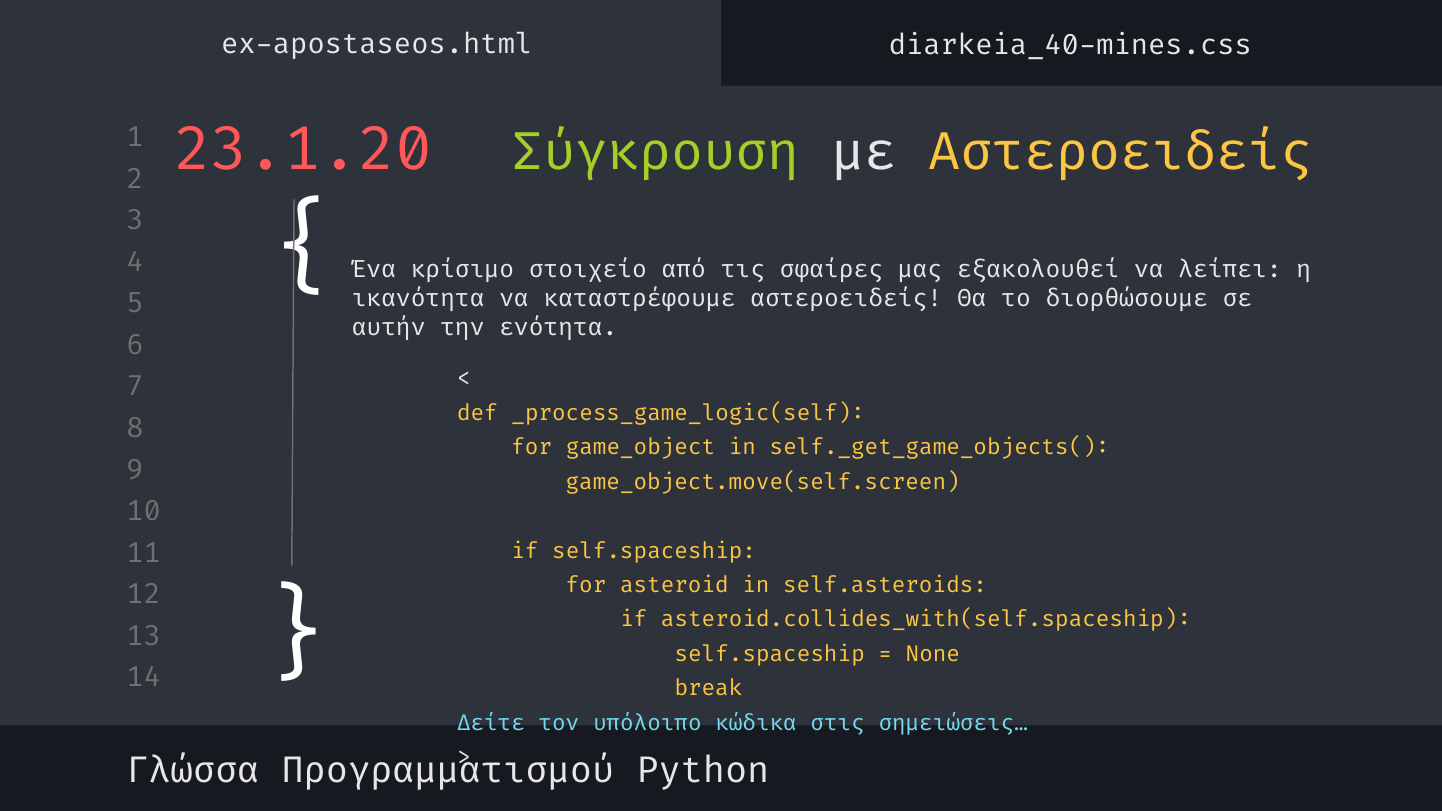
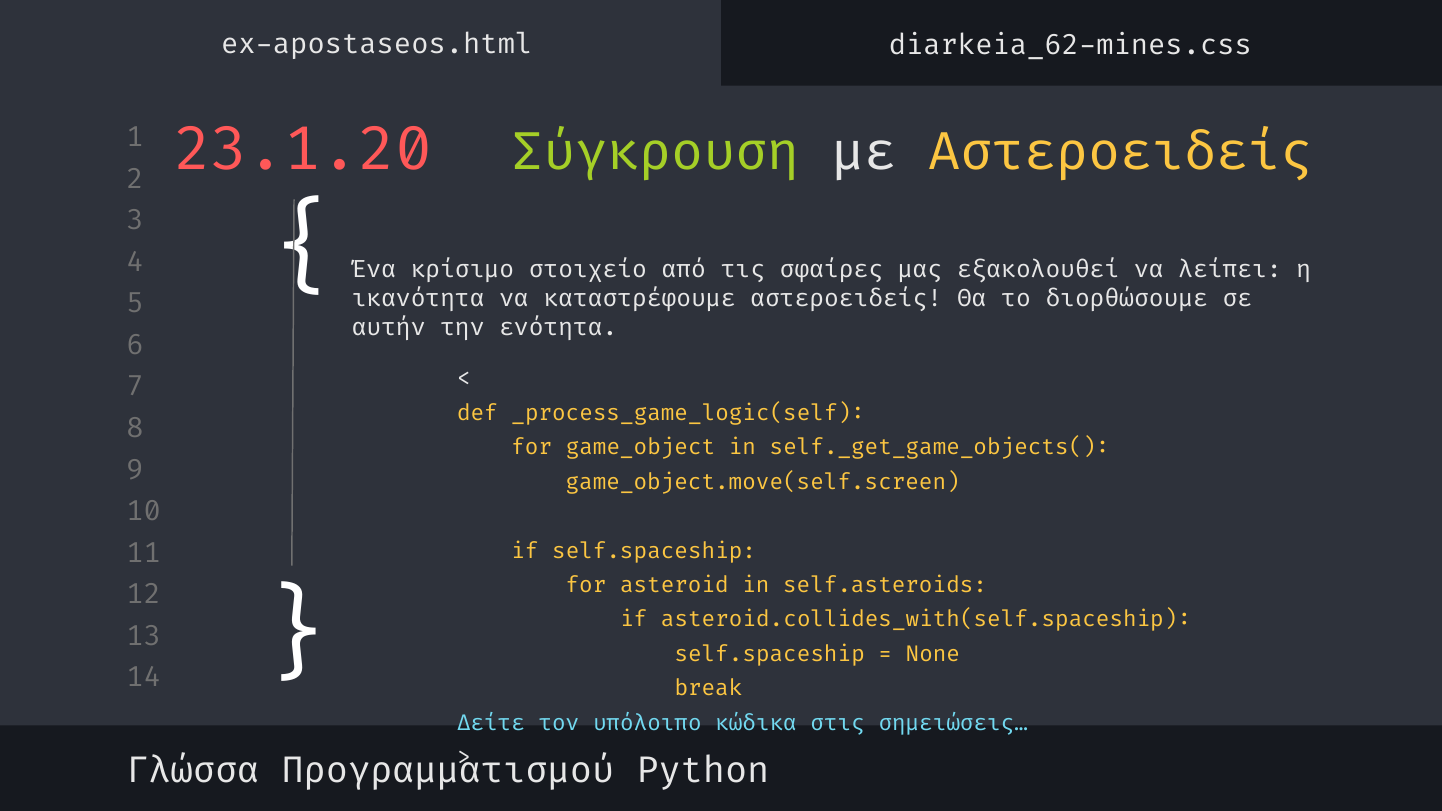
diarkeia_40-mines.css: diarkeia_40-mines.css -> diarkeia_62-mines.css
